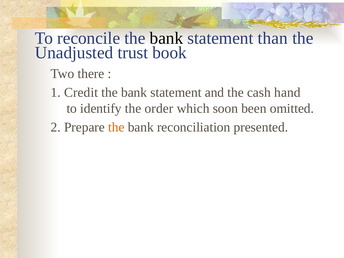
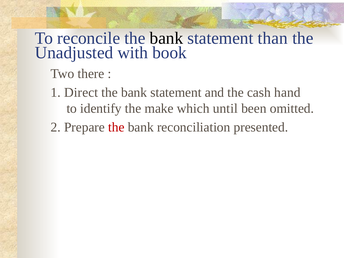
trust: trust -> with
Credit: Credit -> Direct
order: order -> make
soon: soon -> until
the at (116, 127) colour: orange -> red
